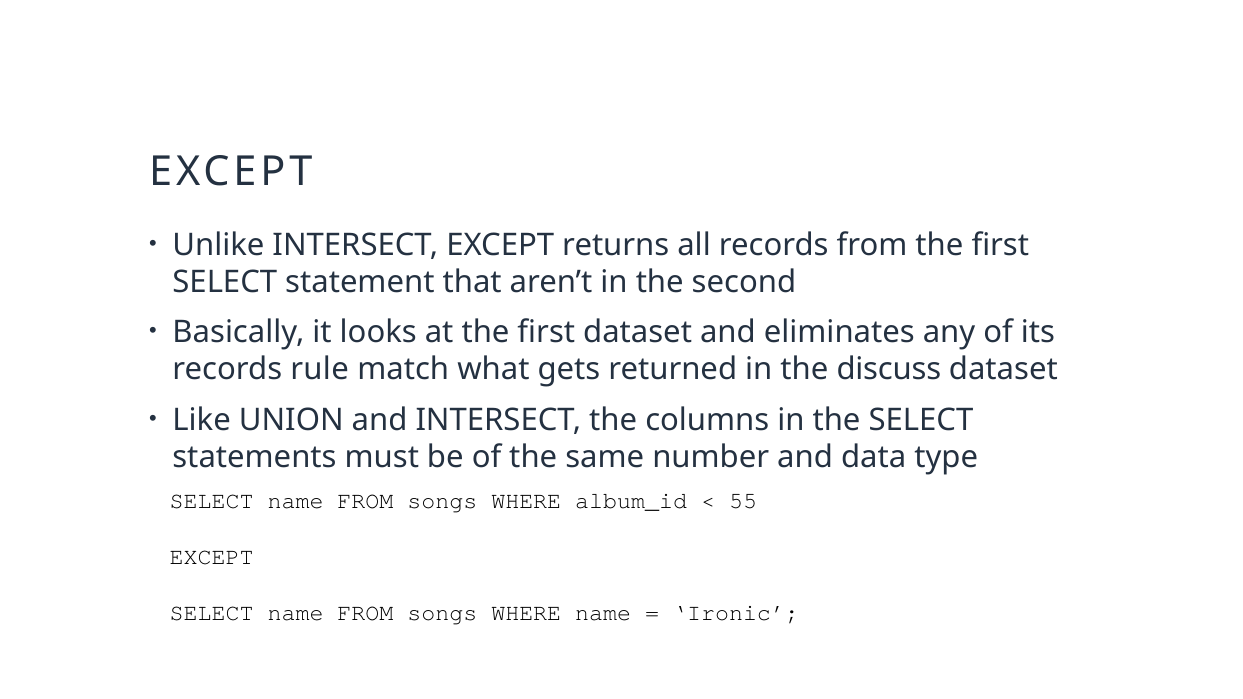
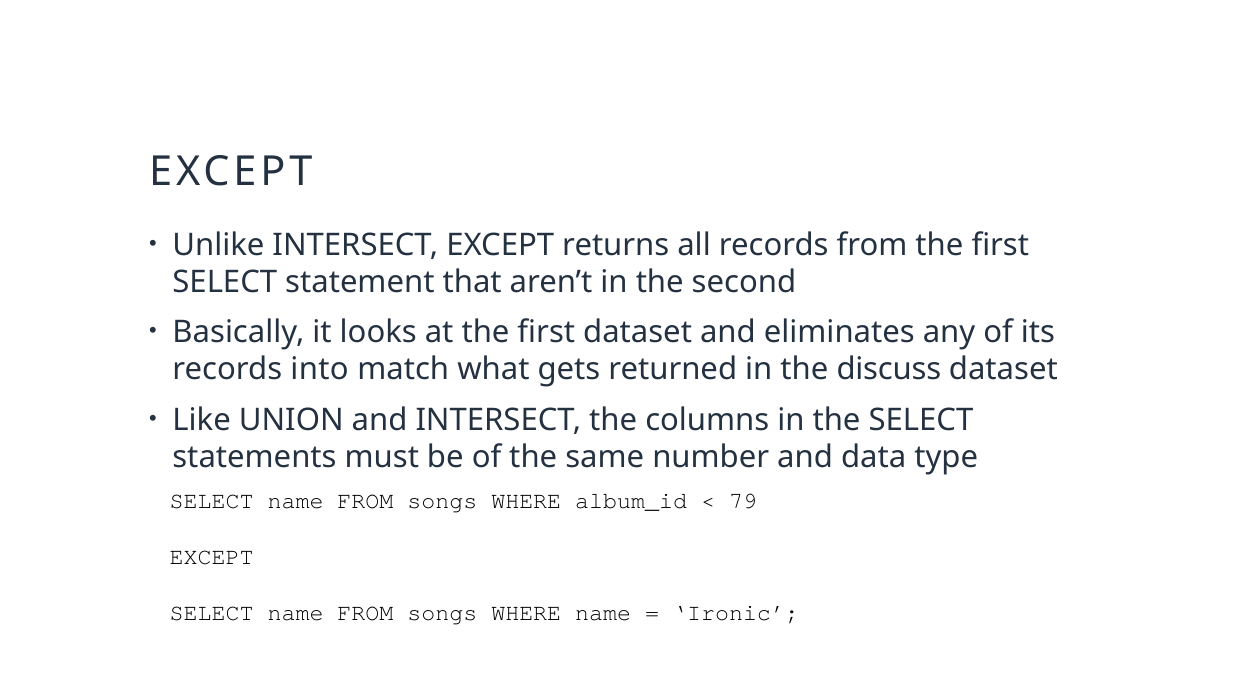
rule: rule -> into
55: 55 -> 79
